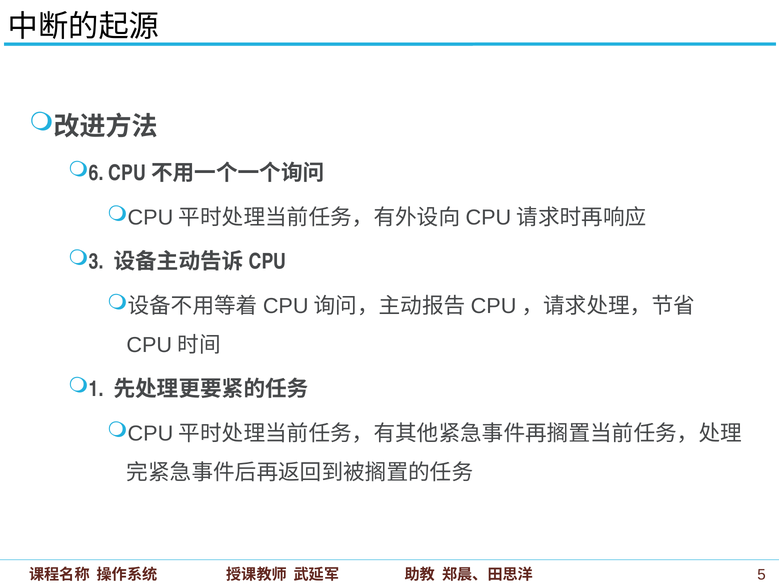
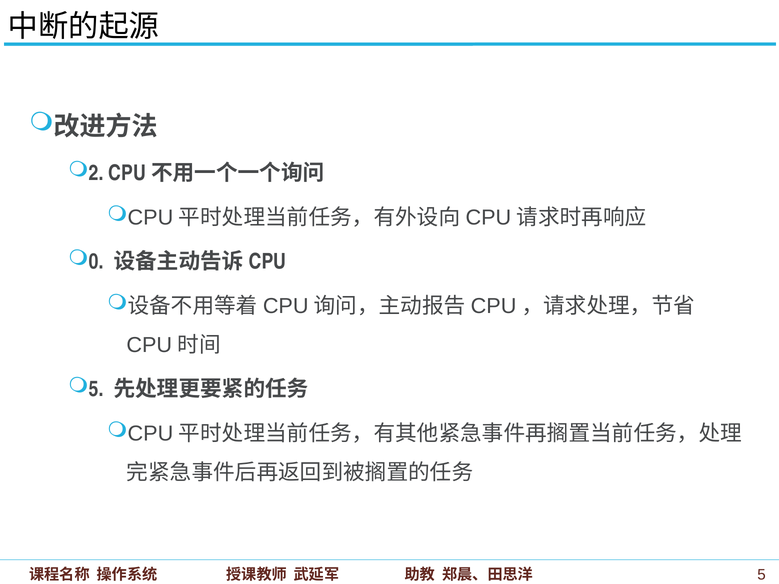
6: 6 -> 2
3: 3 -> 0
1 at (96, 389): 1 -> 5
